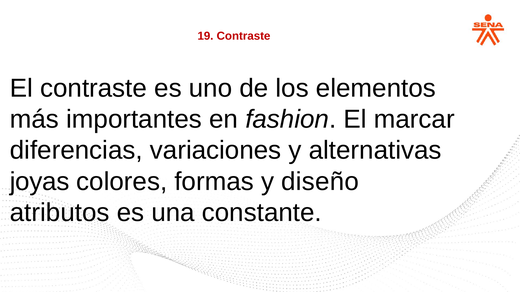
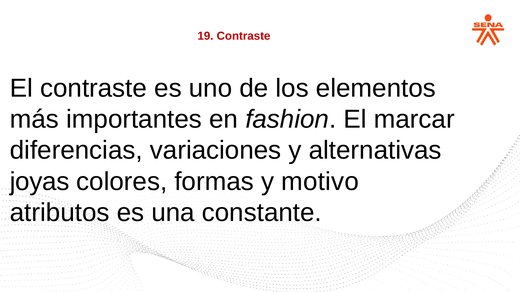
diseño: diseño -> motivo
